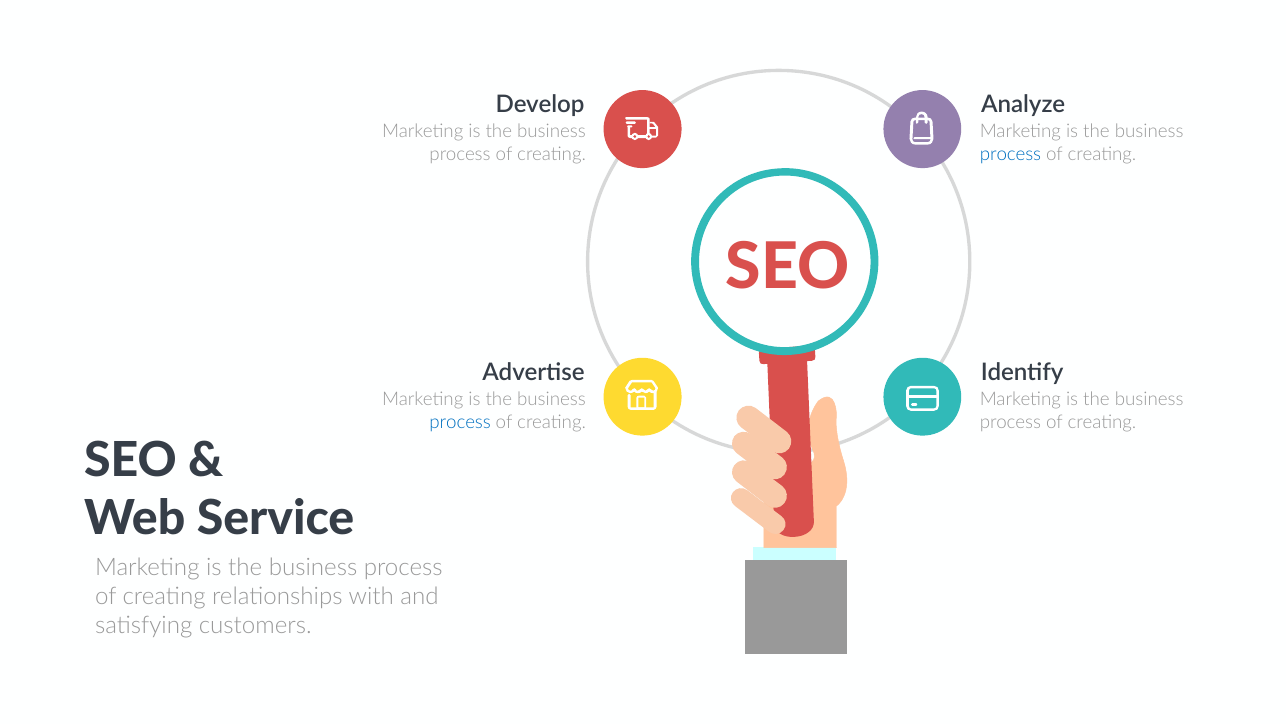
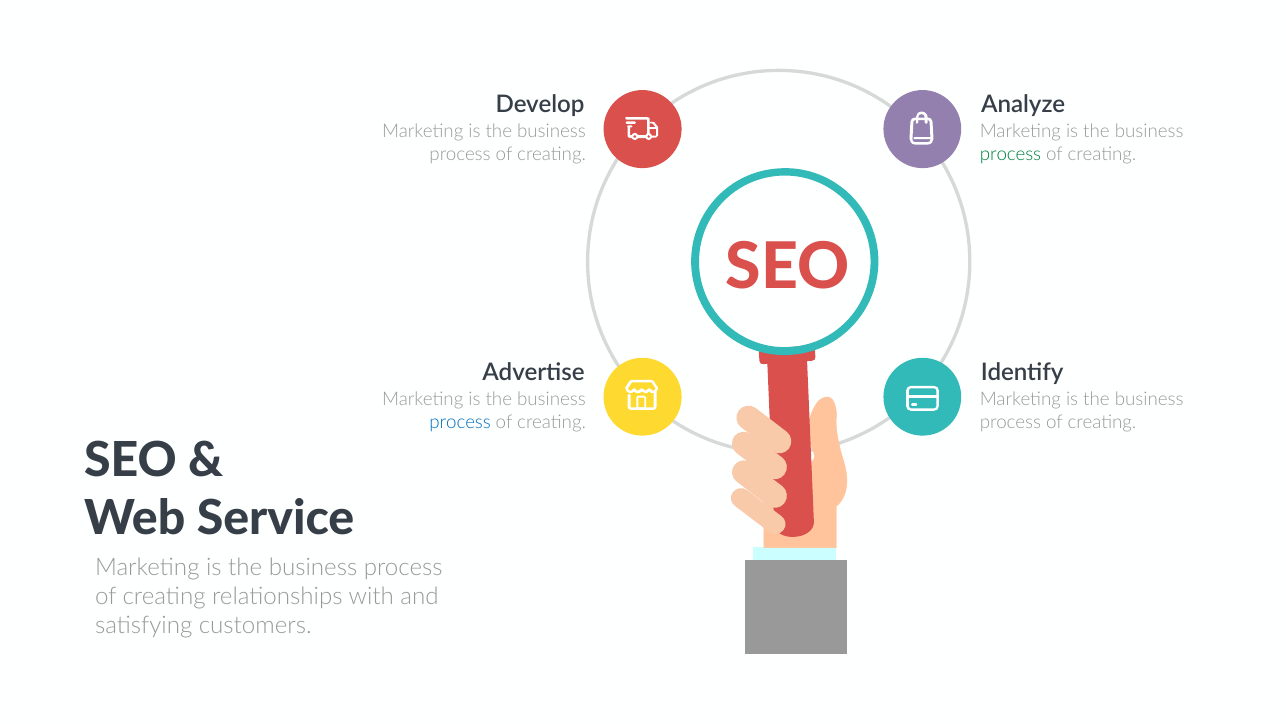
process at (1011, 154) colour: blue -> green
